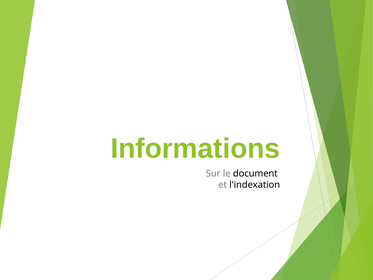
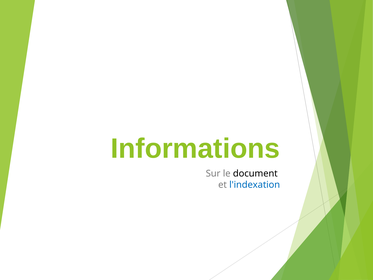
l'indexation colour: black -> blue
